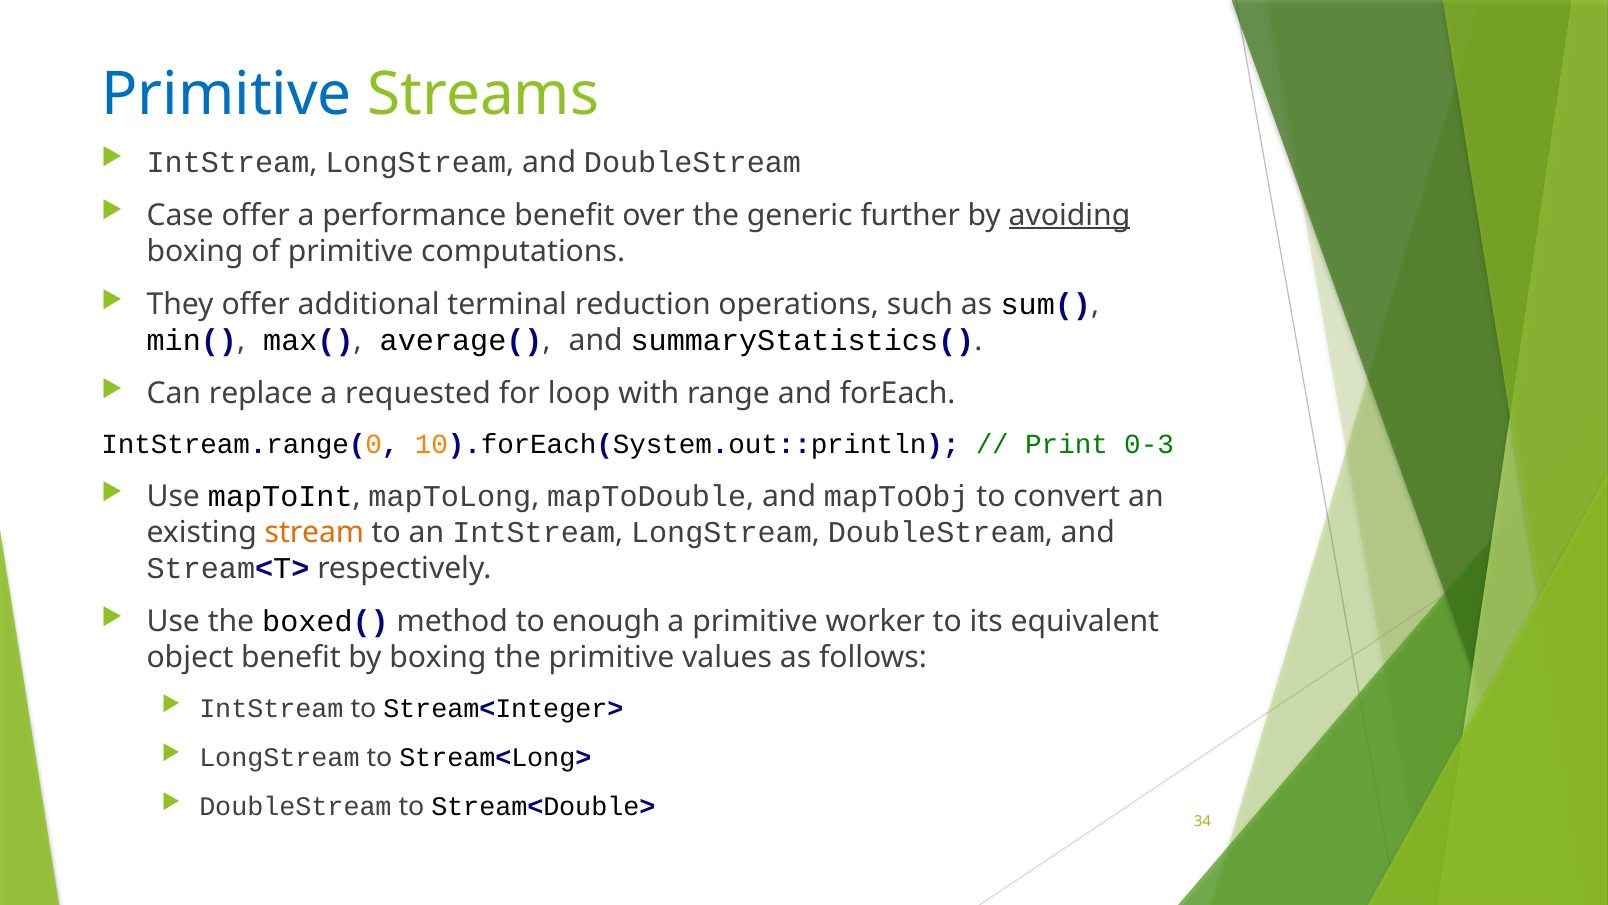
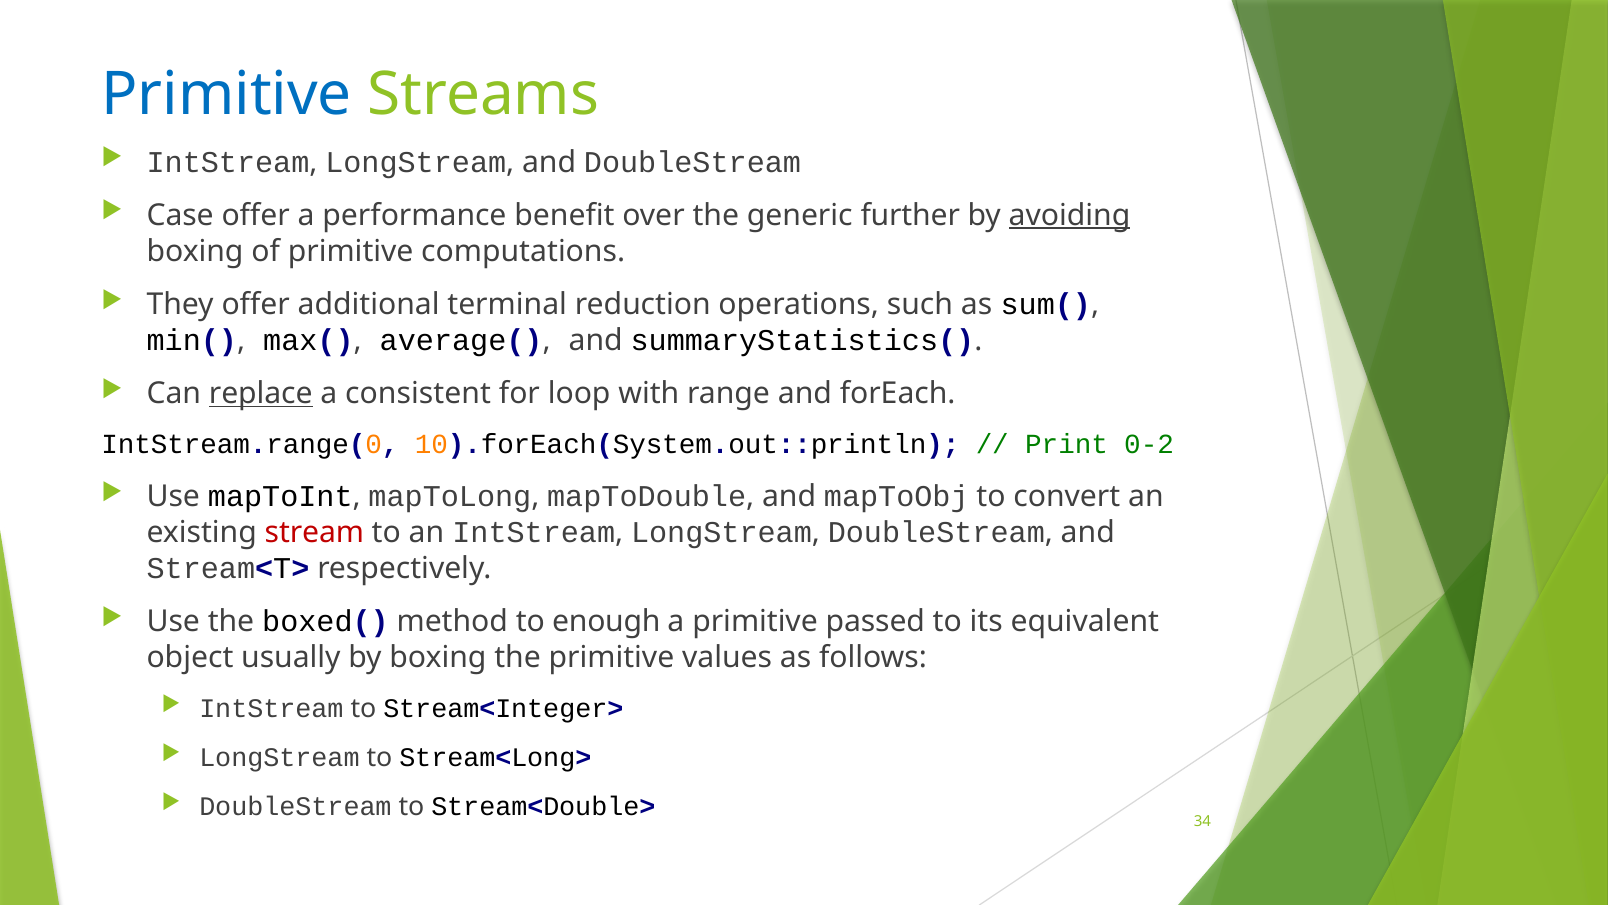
replace underline: none -> present
requested: requested -> consistent
0-3: 0-3 -> 0-2
stream colour: orange -> red
worker: worker -> passed
object benefit: benefit -> usually
